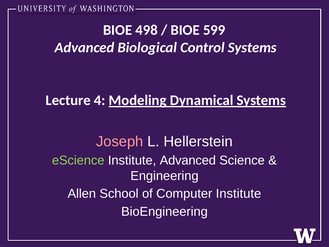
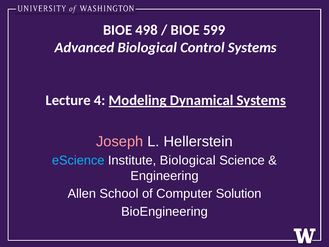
eScience colour: light green -> light blue
Institute Advanced: Advanced -> Biological
Computer Institute: Institute -> Solution
